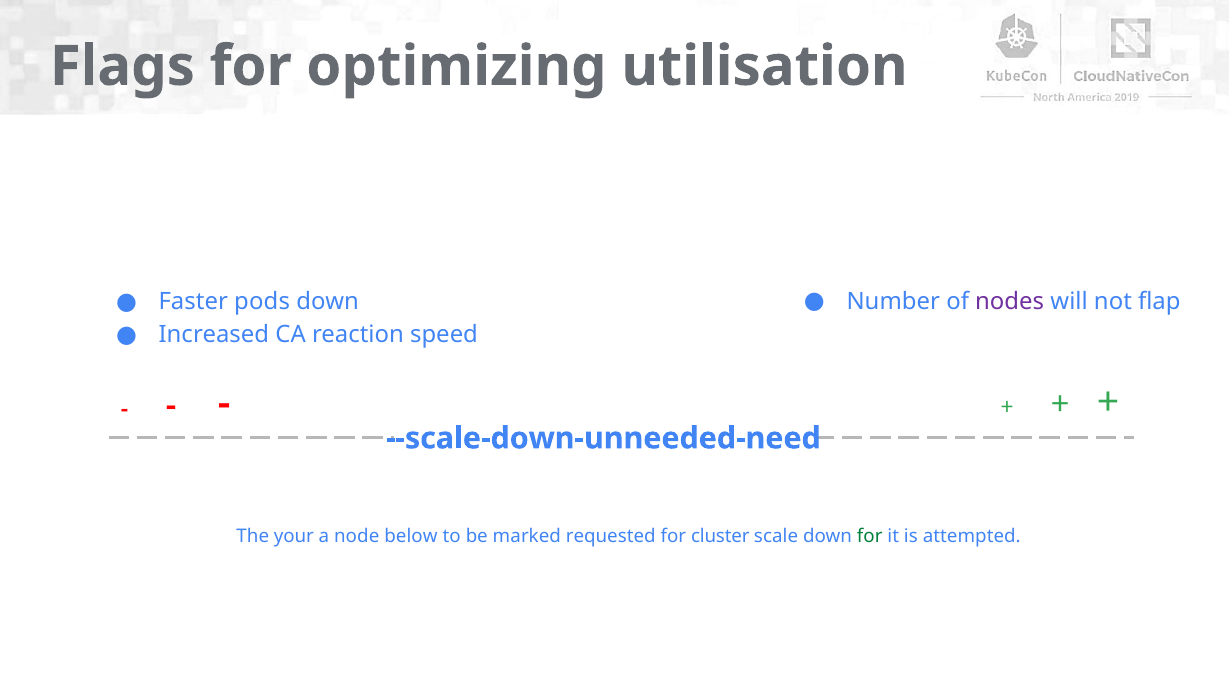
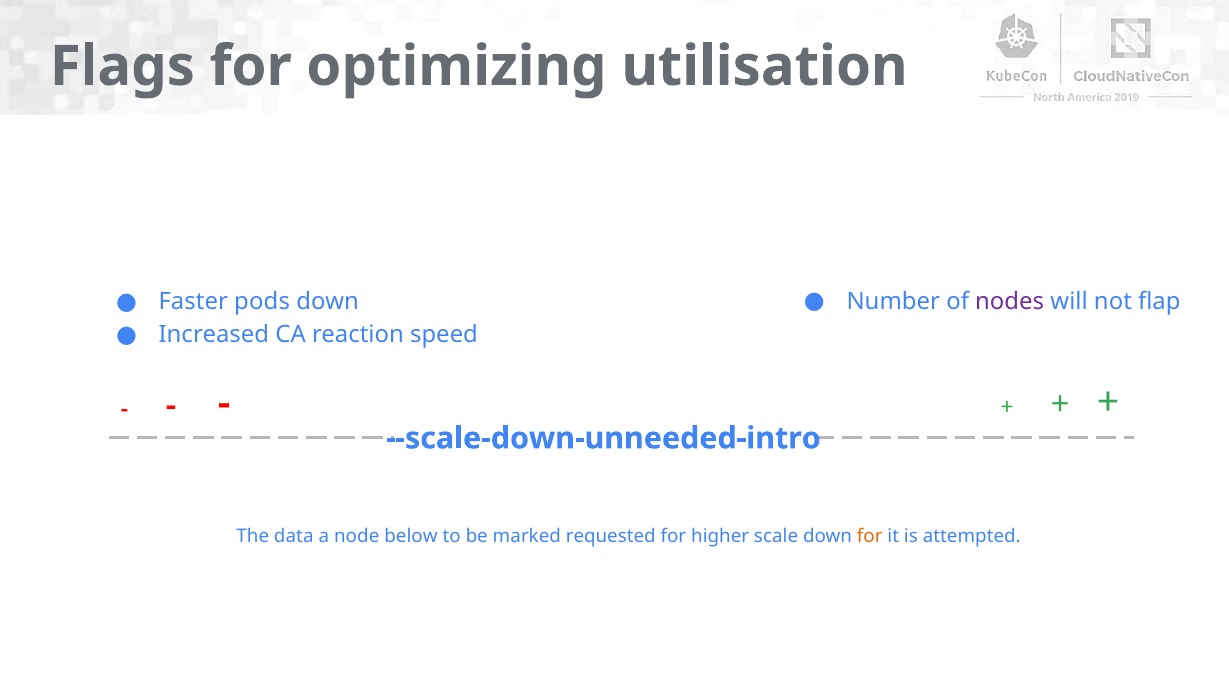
--scale-down-unneeded-need: --scale-down-unneeded-need -> --scale-down-unneeded-intro
your: your -> data
cluster: cluster -> higher
for at (870, 537) colour: green -> orange
